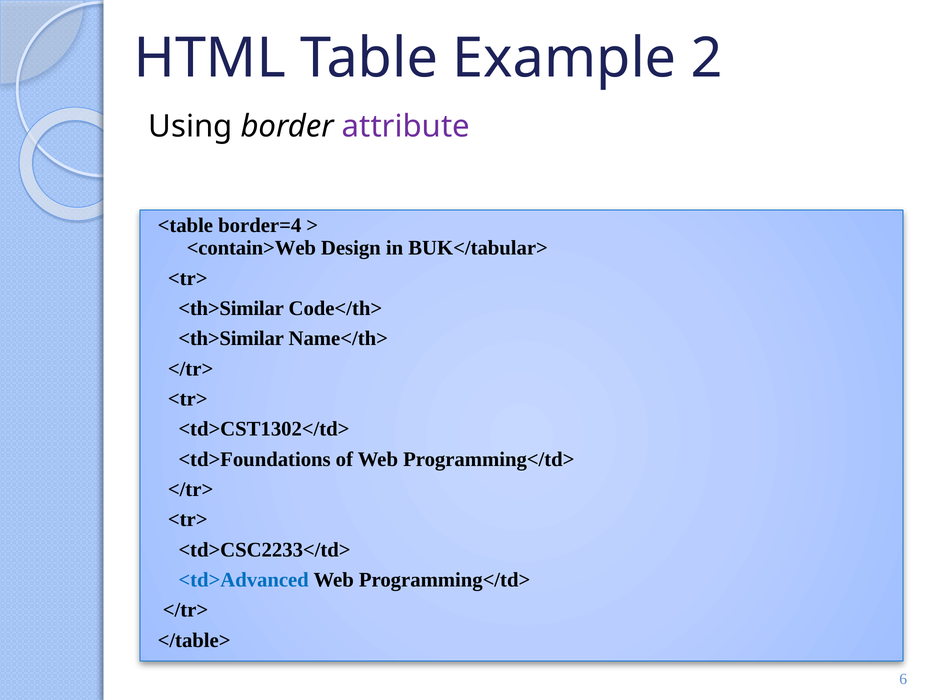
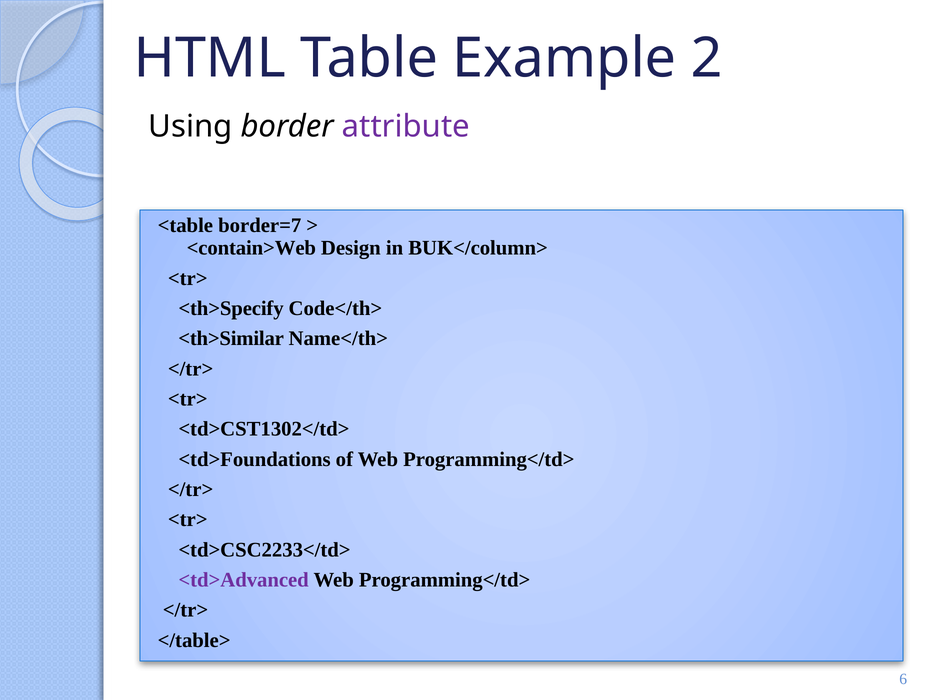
border=4: border=4 -> border=7
BUK</tabular>: BUK</tabular> -> BUK</column>
<th>Similar at (231, 309): <th>Similar -> <th>Specify
<td>Advanced colour: blue -> purple
